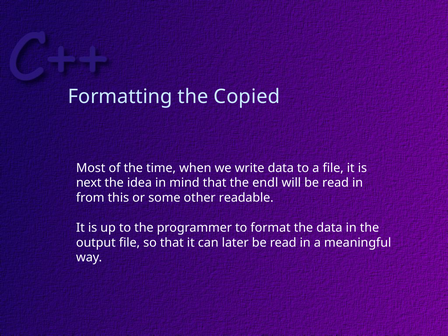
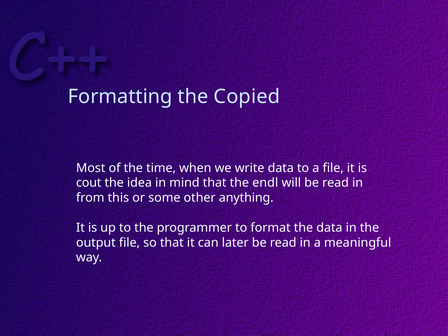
next: next -> cout
readable: readable -> anything
